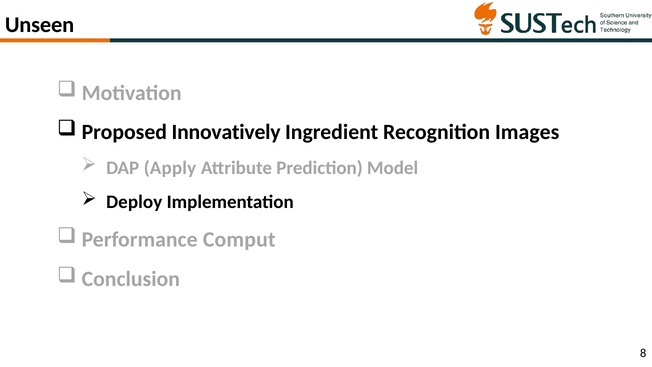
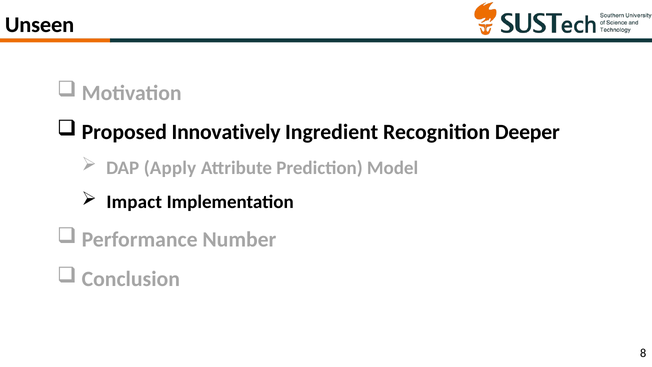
Images: Images -> Deeper
Deploy: Deploy -> Impact
Comput: Comput -> Number
